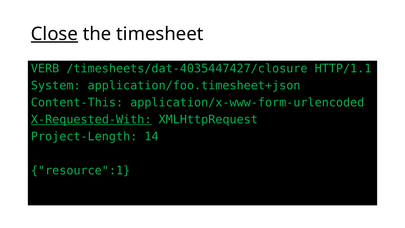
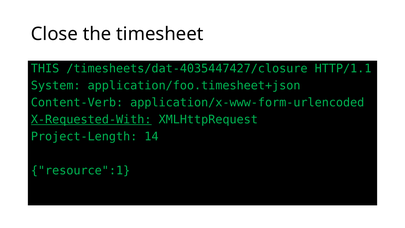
Close underline: present -> none
VERB: VERB -> THIS
Content-This: Content-This -> Content-Verb
